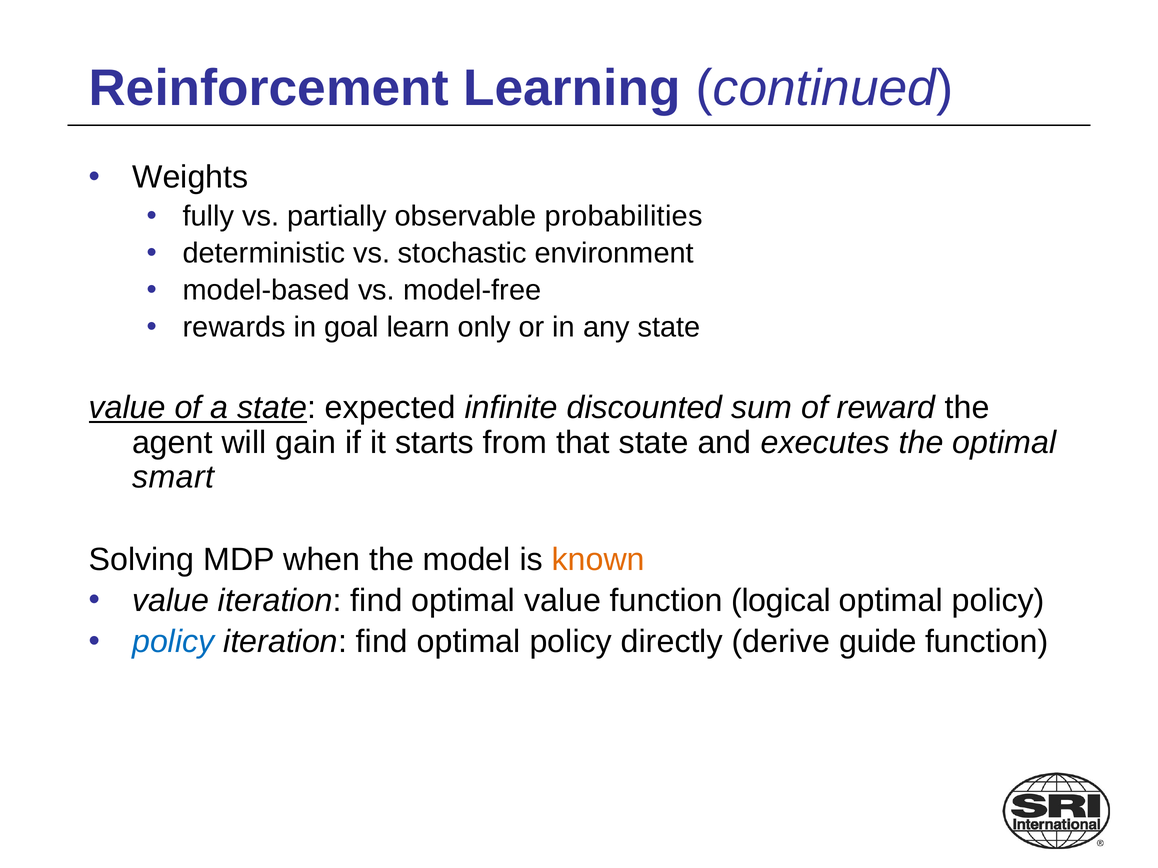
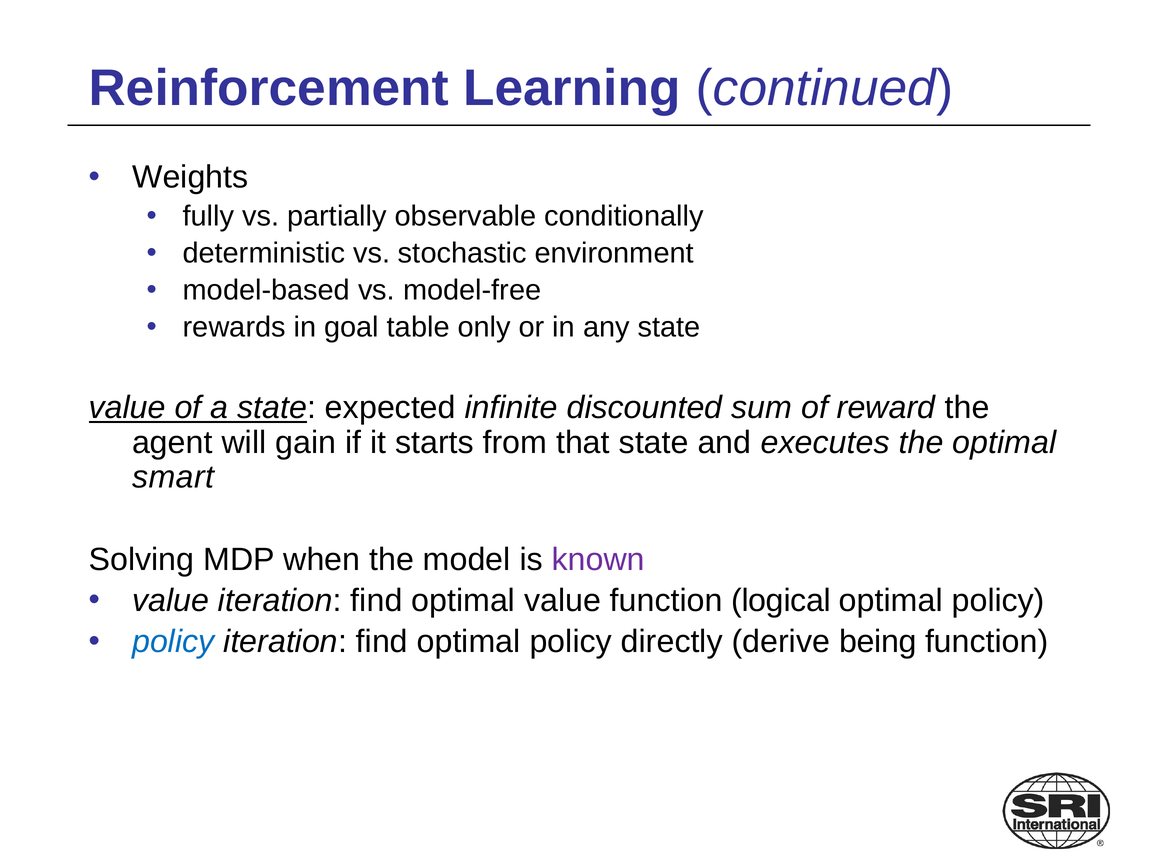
probabilities: probabilities -> conditionally
learn: learn -> table
known colour: orange -> purple
guide: guide -> being
